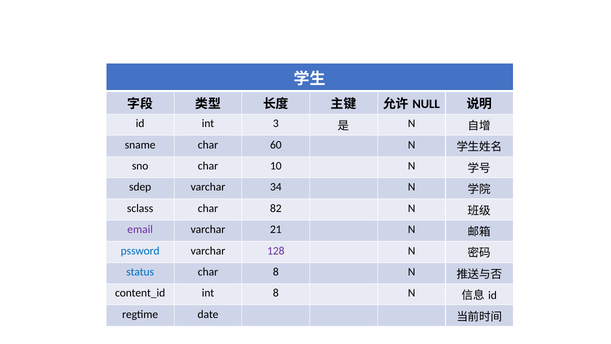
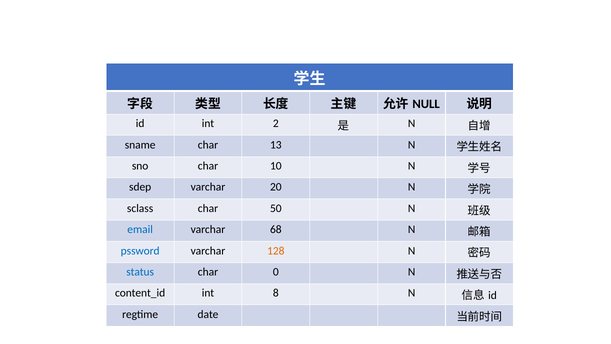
3: 3 -> 2
60: 60 -> 13
34: 34 -> 20
82: 82 -> 50
email colour: purple -> blue
21: 21 -> 68
128 colour: purple -> orange
char 8: 8 -> 0
